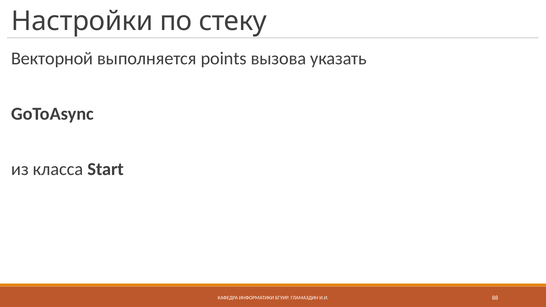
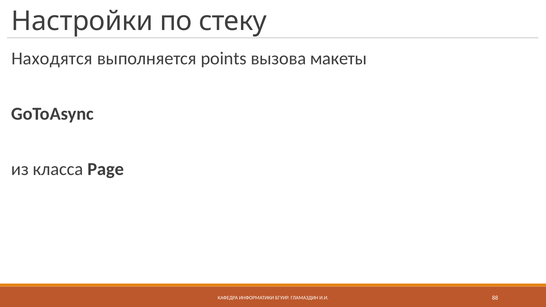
Векторной: Векторной -> Находятся
указать: указать -> макеты
Start: Start -> Page
